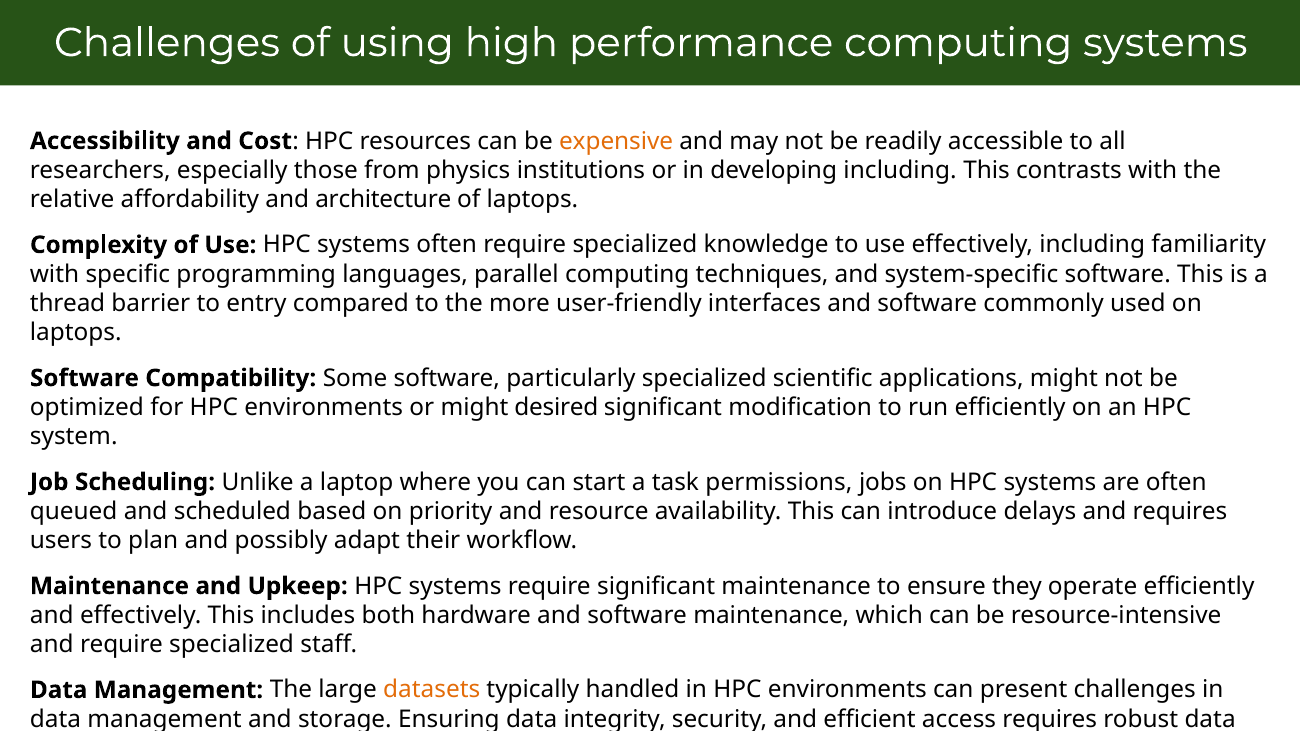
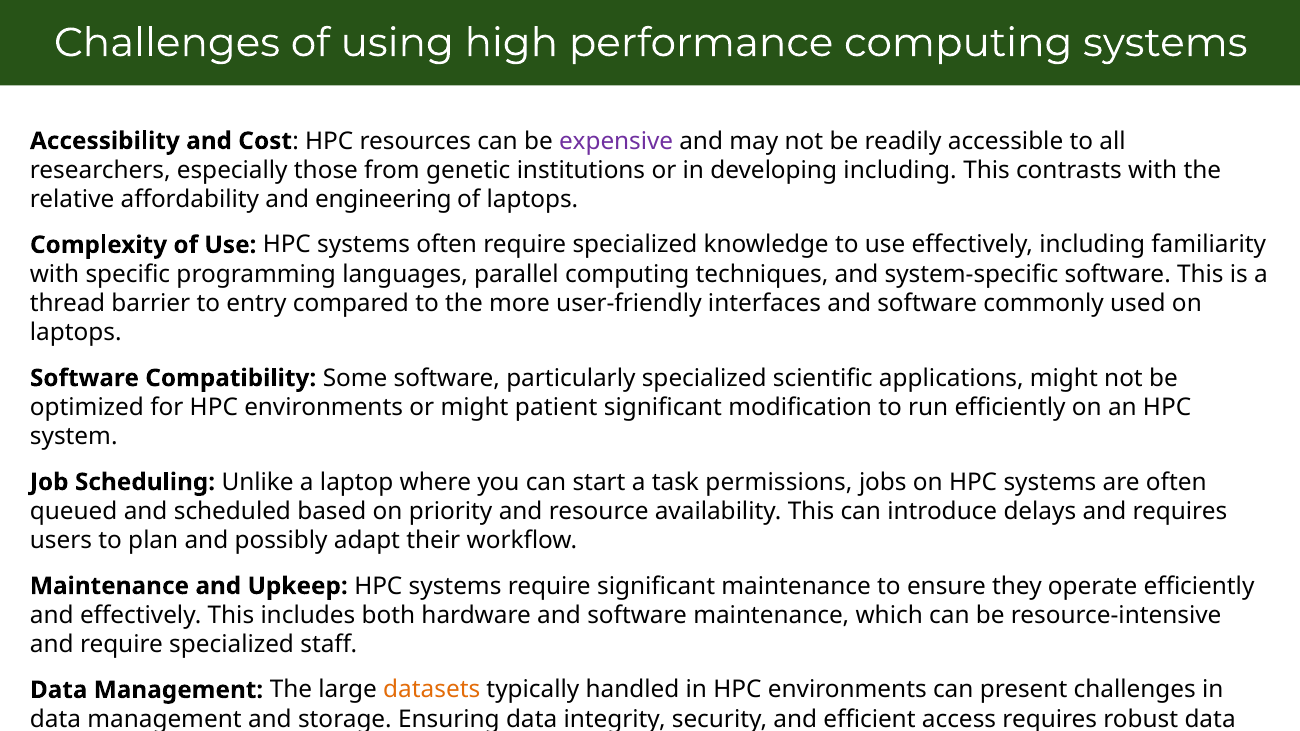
expensive colour: orange -> purple
physics: physics -> genetic
architecture: architecture -> engineering
desired: desired -> patient
